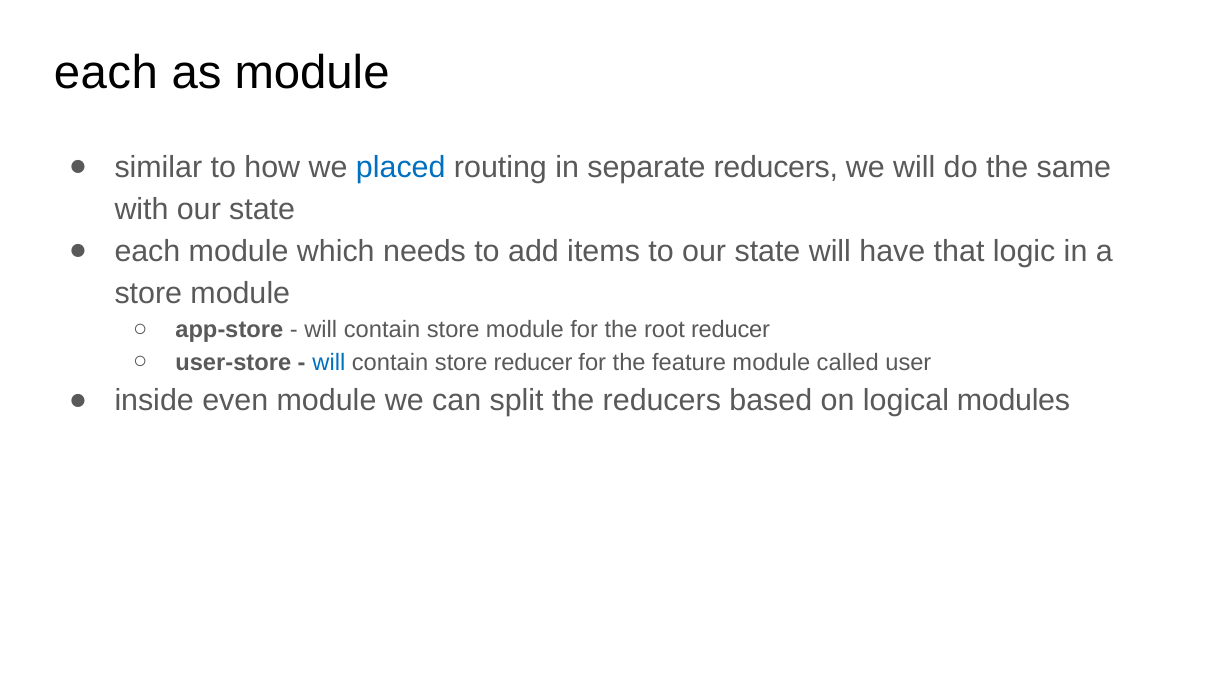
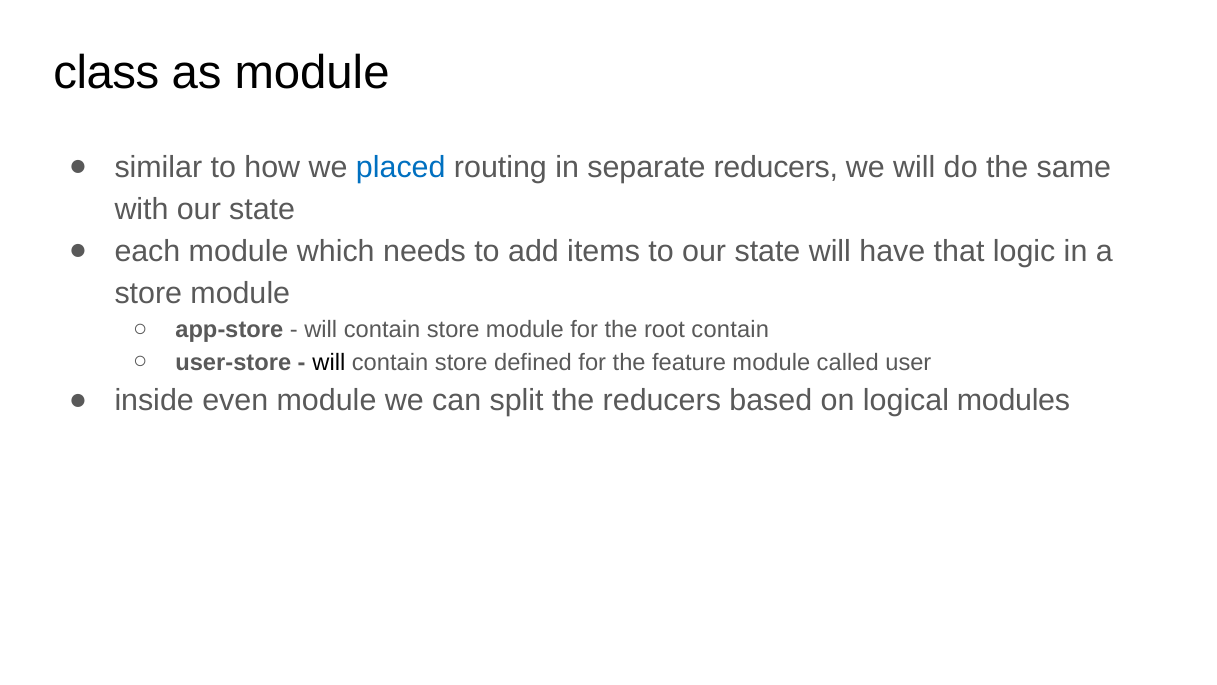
each at (106, 73): each -> class
root reducer: reducer -> contain
will at (329, 362) colour: blue -> black
store reducer: reducer -> defined
